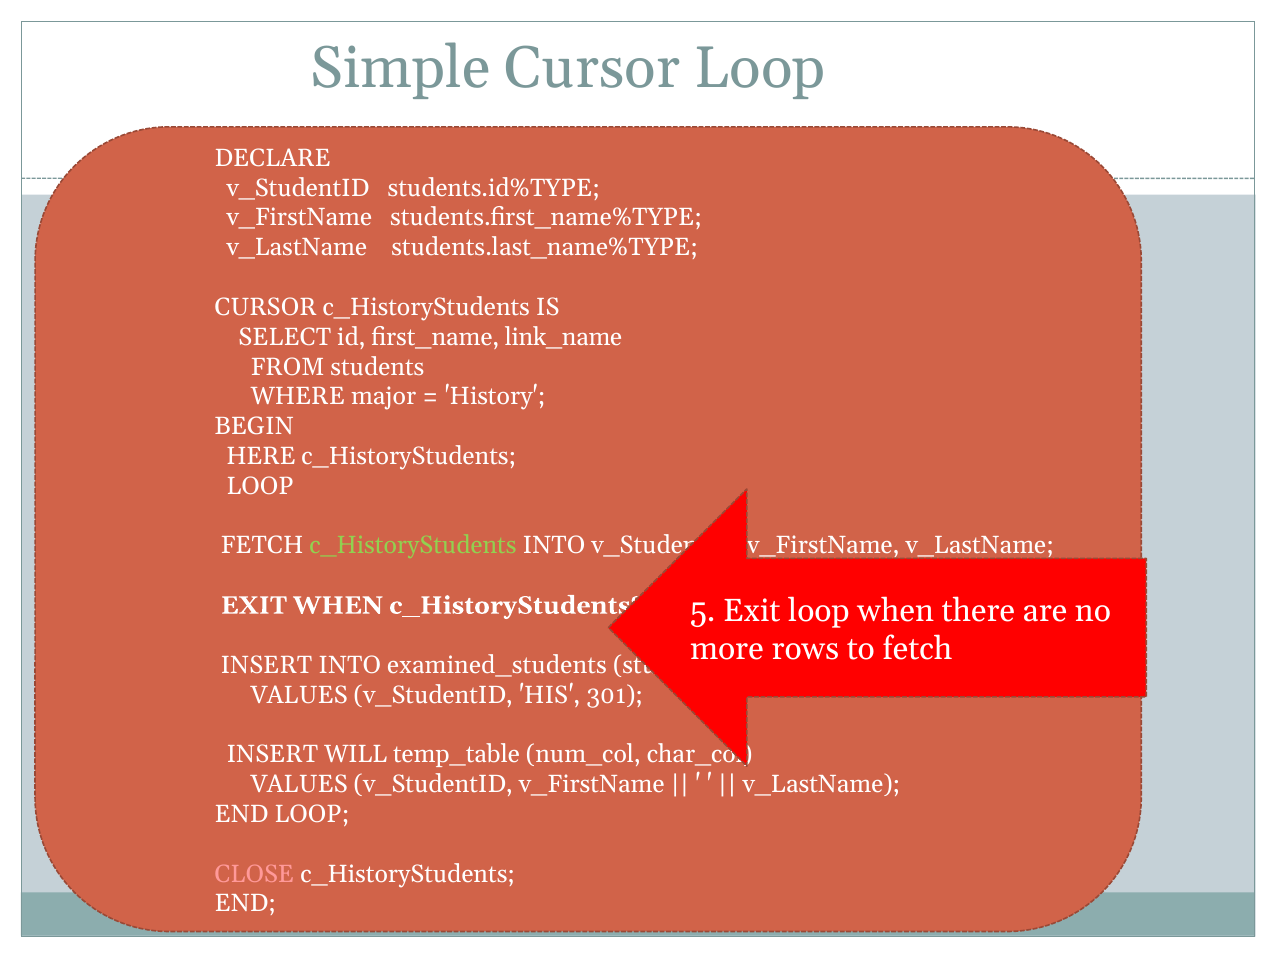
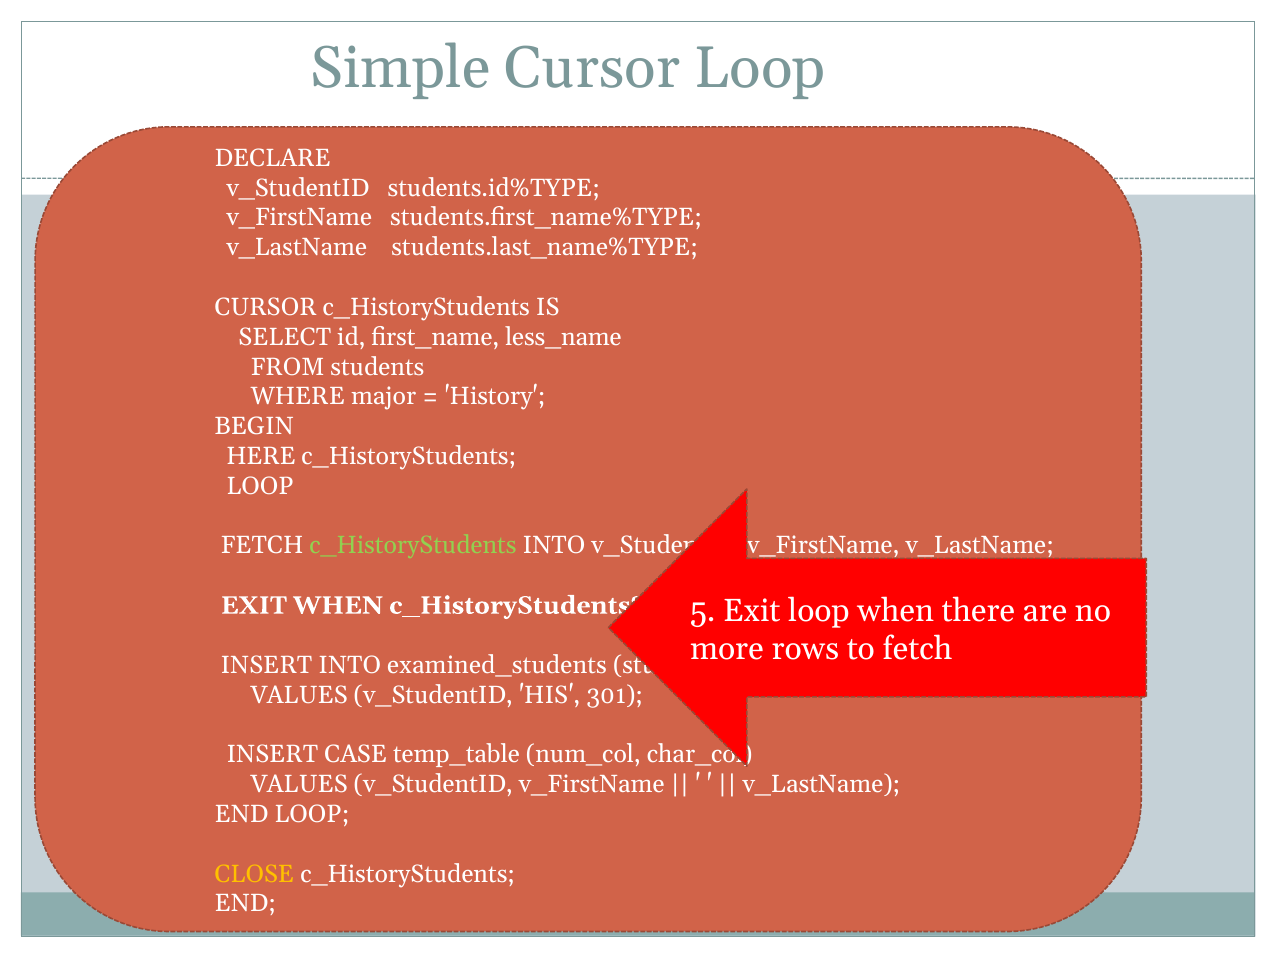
link_name: link_name -> less_name
WILL: WILL -> CASE
CLOSE colour: pink -> yellow
